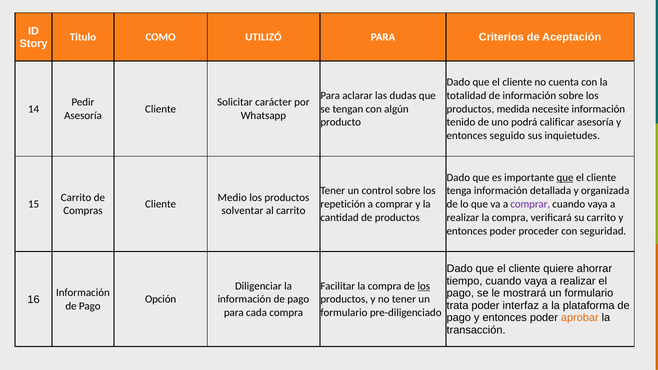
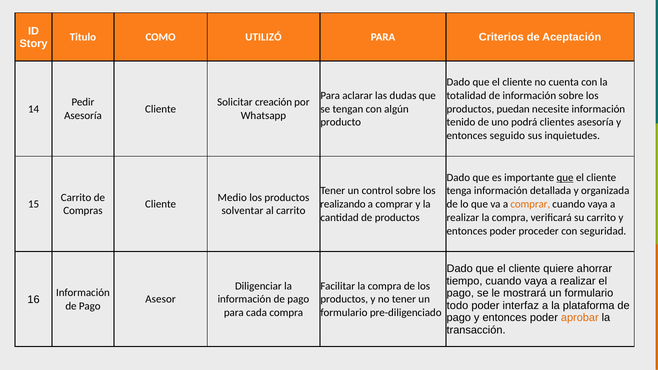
carácter: carácter -> creación
medida: medida -> puedan
calificar: calificar -> clientes
repetición: repetición -> realizando
comprar at (530, 204) colour: purple -> orange
los at (424, 286) underline: present -> none
Opción: Opción -> Asesor
trata: trata -> todo
